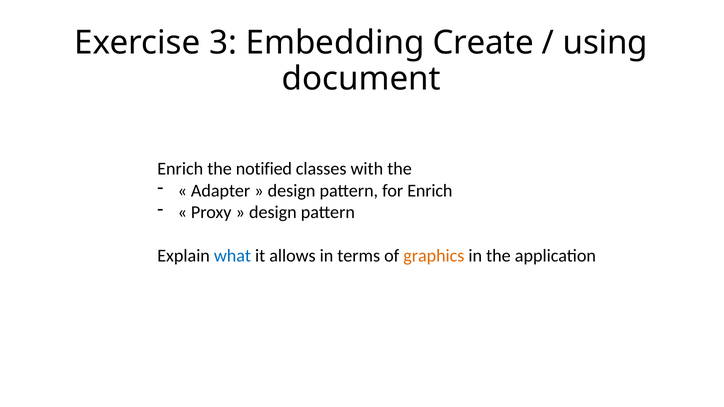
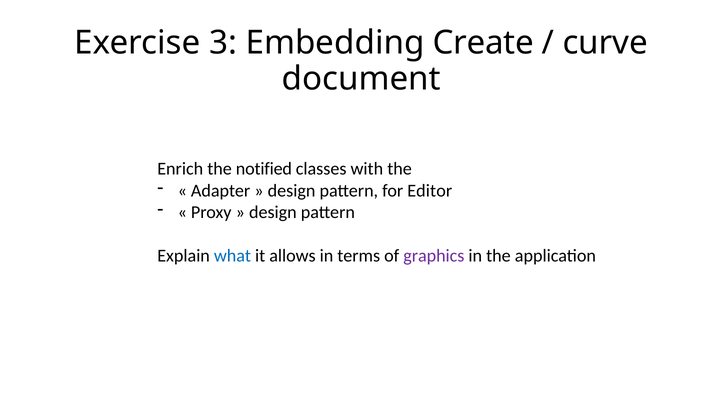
using: using -> curve
for Enrich: Enrich -> Editor
graphics colour: orange -> purple
